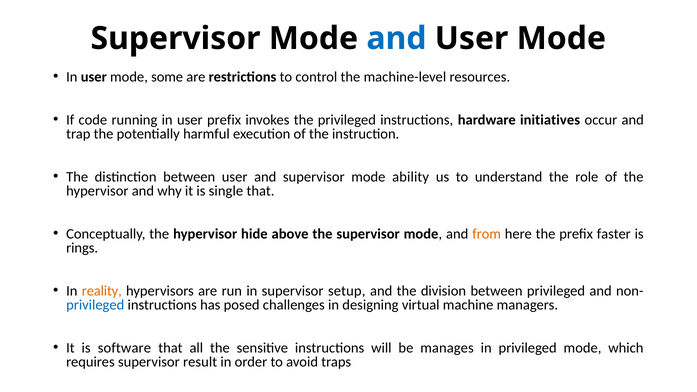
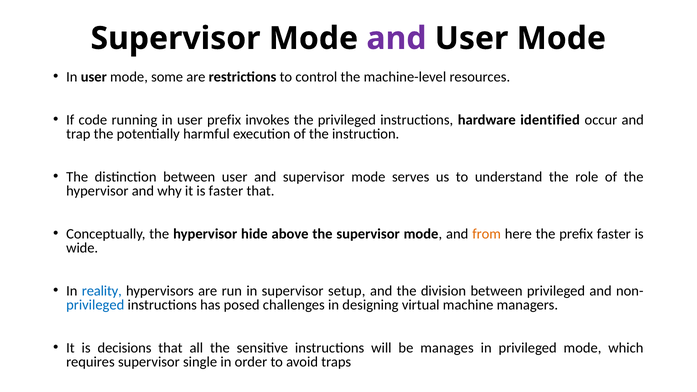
and at (396, 38) colour: blue -> purple
initiatives: initiatives -> identified
ability: ability -> serves
is single: single -> faster
rings: rings -> wide
reality colour: orange -> blue
software: software -> decisions
result: result -> single
